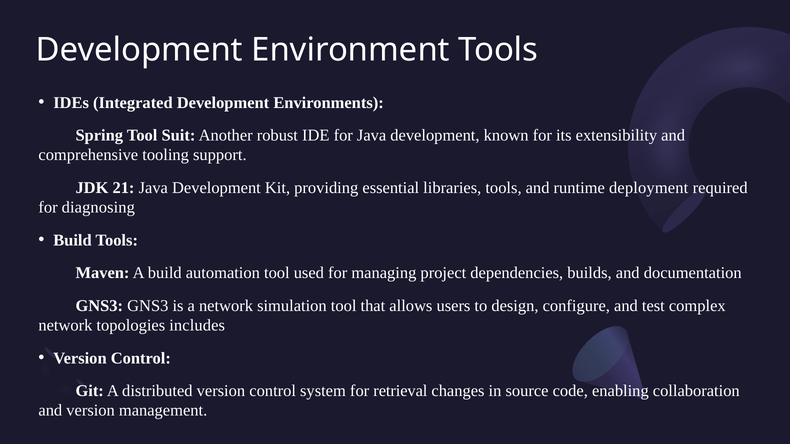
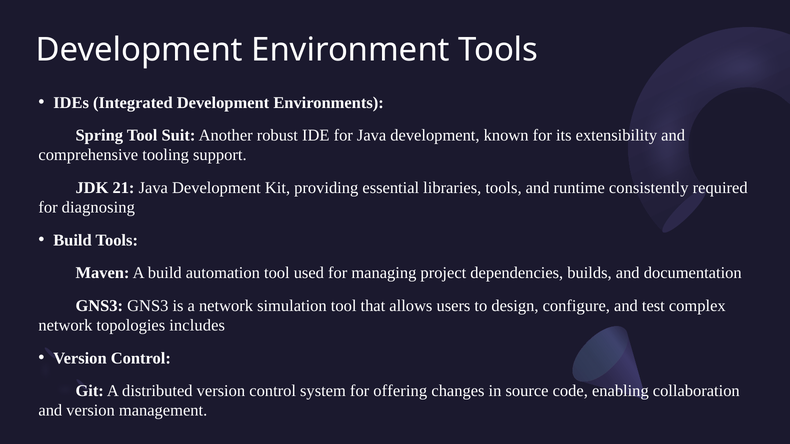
deployment: deployment -> consistently
retrieval: retrieval -> offering
